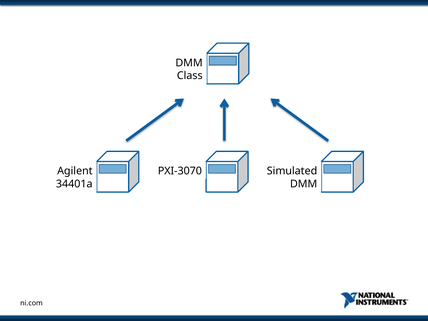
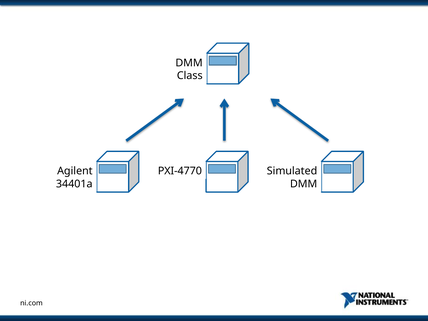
PXI-3070: PXI-3070 -> PXI-4770
